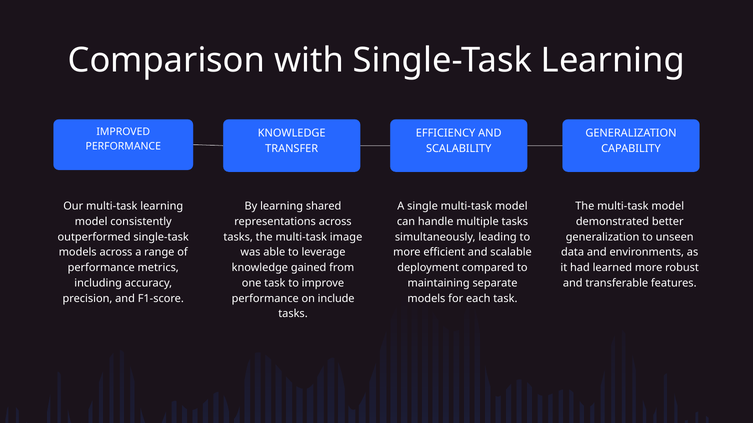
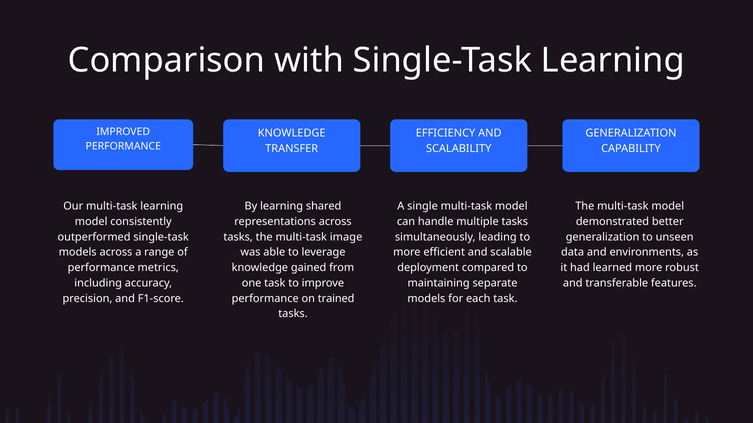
include: include -> trained
